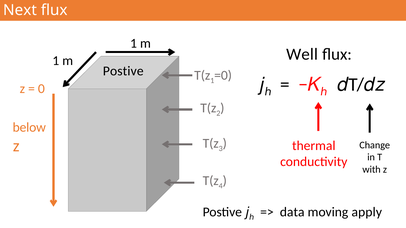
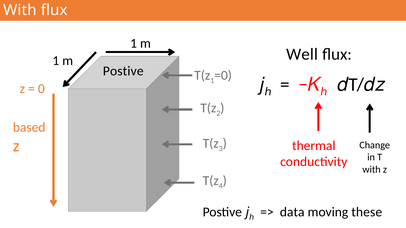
Next at (20, 10): Next -> With
below: below -> based
apply: apply -> these
